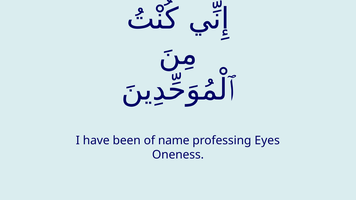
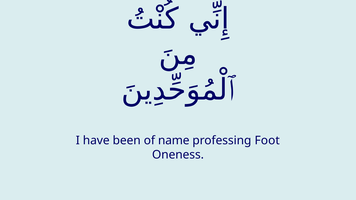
Eyes: Eyes -> Foot
